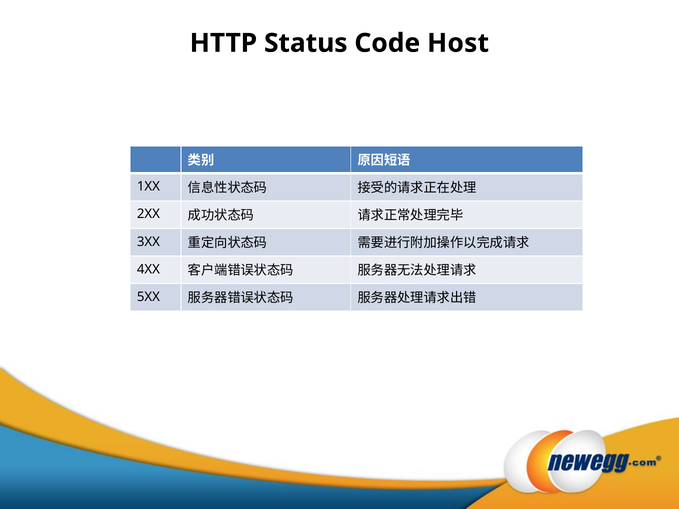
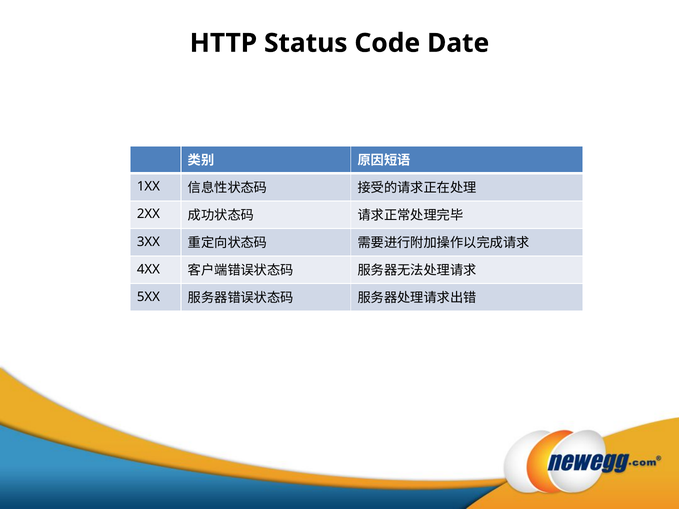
Host: Host -> Date
